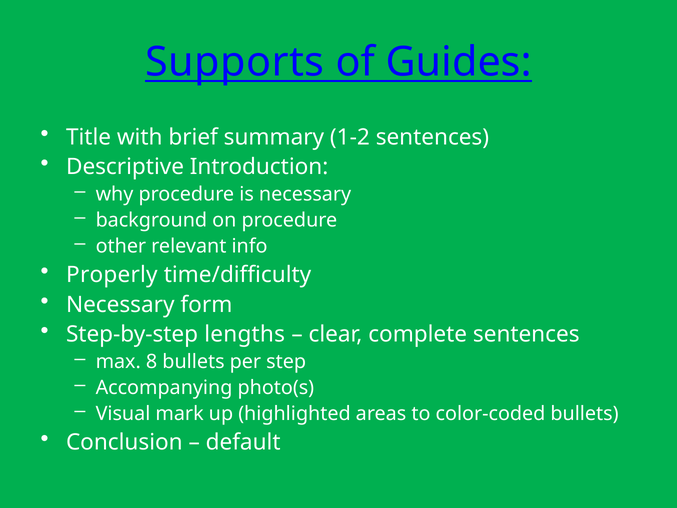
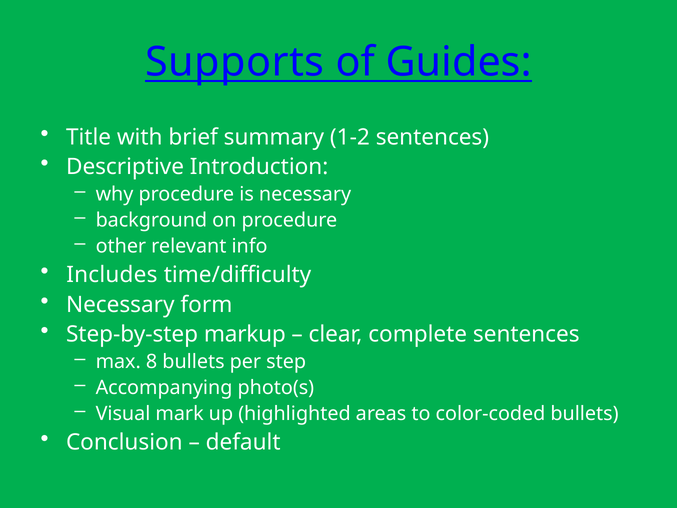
Properly: Properly -> Includes
lengths: lengths -> markup
